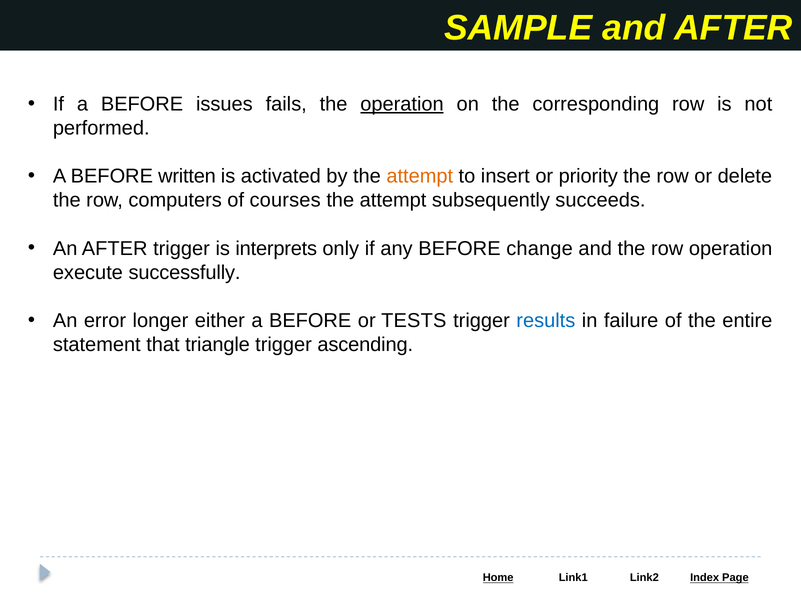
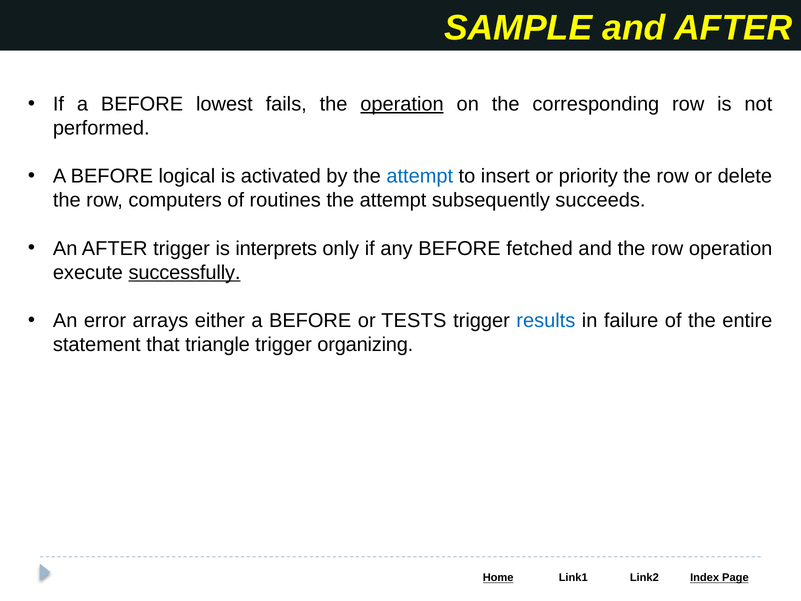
issues: issues -> lowest
written: written -> logical
attempt at (420, 176) colour: orange -> blue
courses: courses -> routines
change: change -> fetched
successfully underline: none -> present
longer: longer -> arrays
ascending: ascending -> organizing
